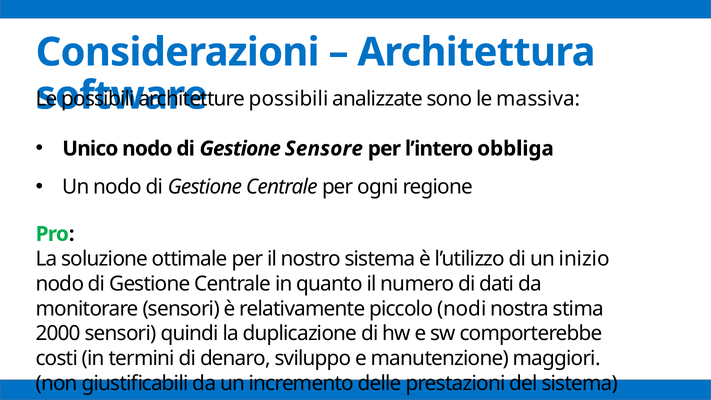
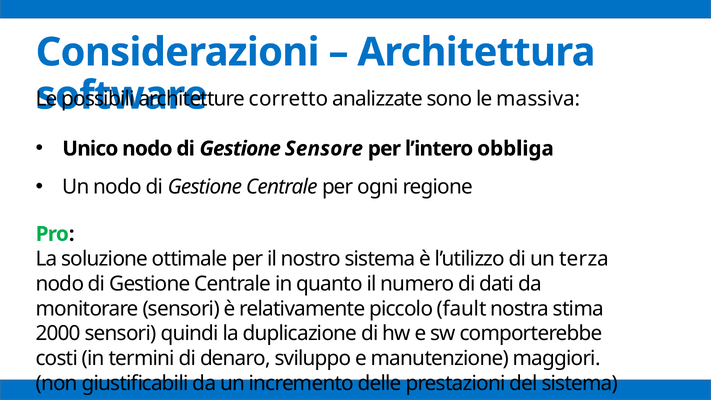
possibili at (289, 99): possibili -> corretto
inizio: inizio -> terza
nodi: nodi -> fault
